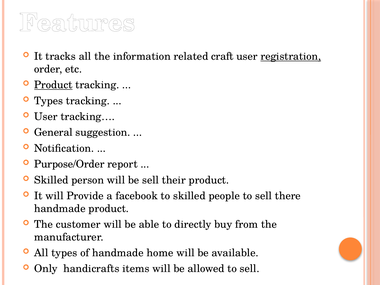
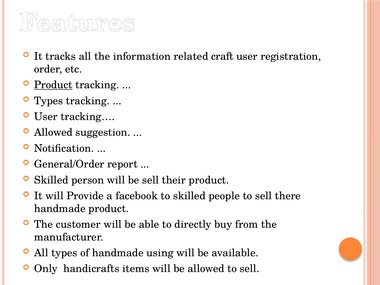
registration underline: present -> none
General at (53, 132): General -> Allowed
Purpose/Order: Purpose/Order -> General/Order
home: home -> using
